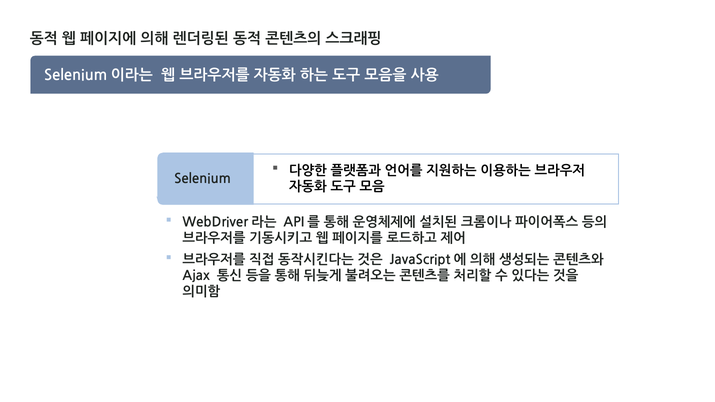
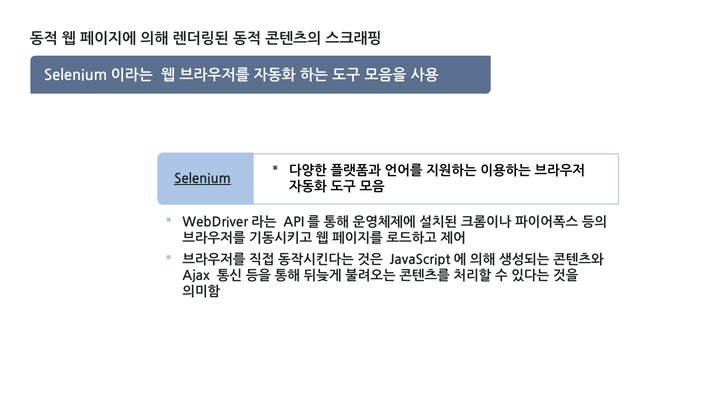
Selenium underline: none -> present
